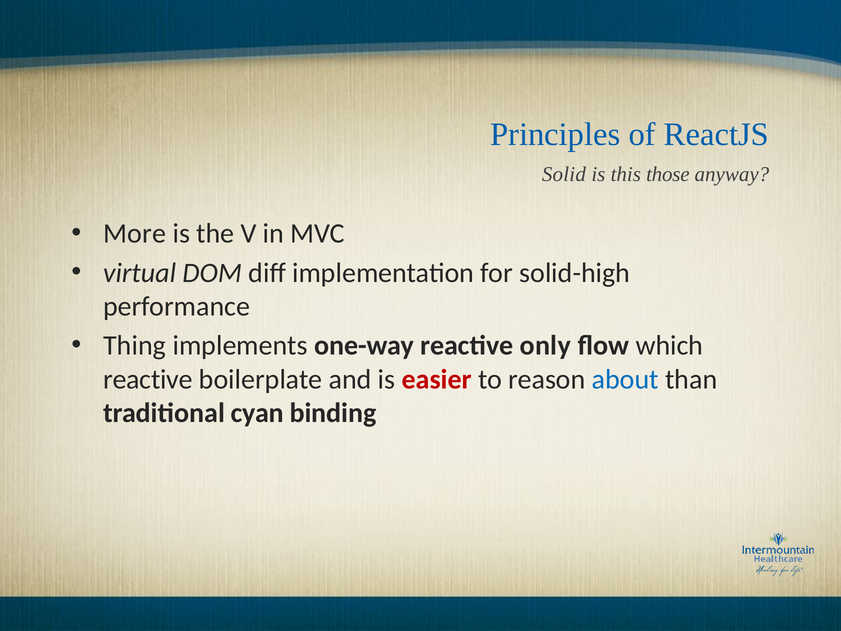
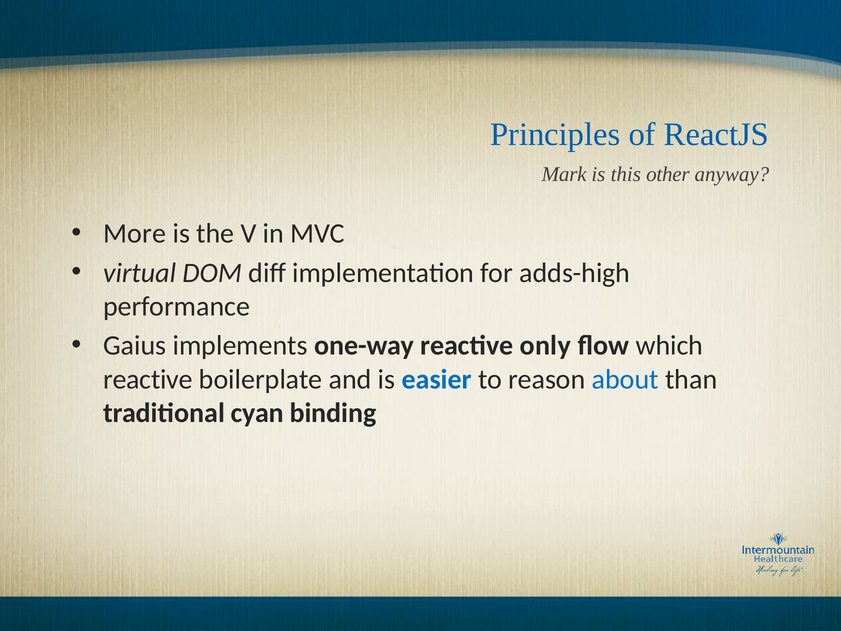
Solid: Solid -> Mark
those: those -> other
solid-high: solid-high -> adds-high
Thing: Thing -> Gaius
easier colour: red -> blue
